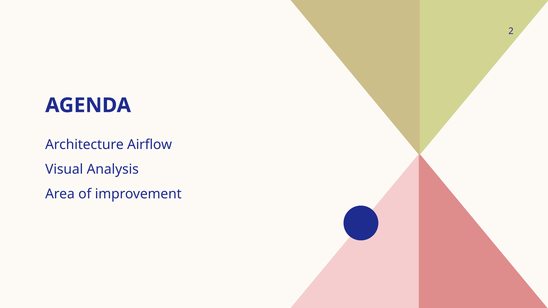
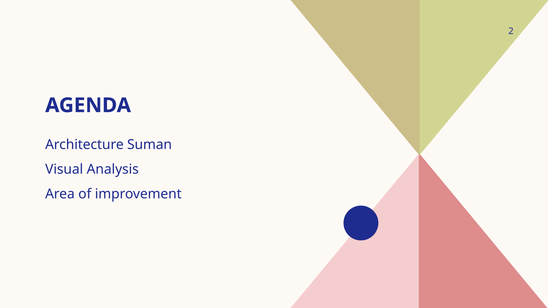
Airflow: Airflow -> Suman
